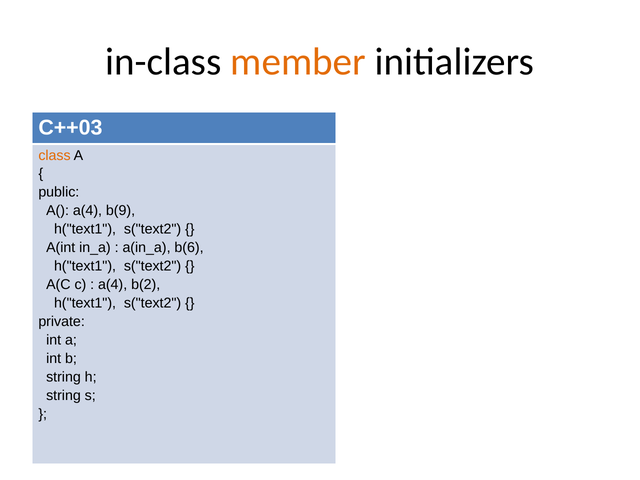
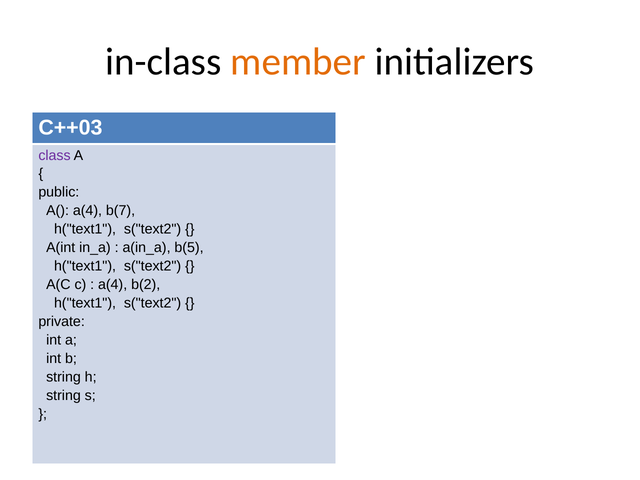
class colour: orange -> purple
b(9: b(9 -> b(7
b(6: b(6 -> b(5
